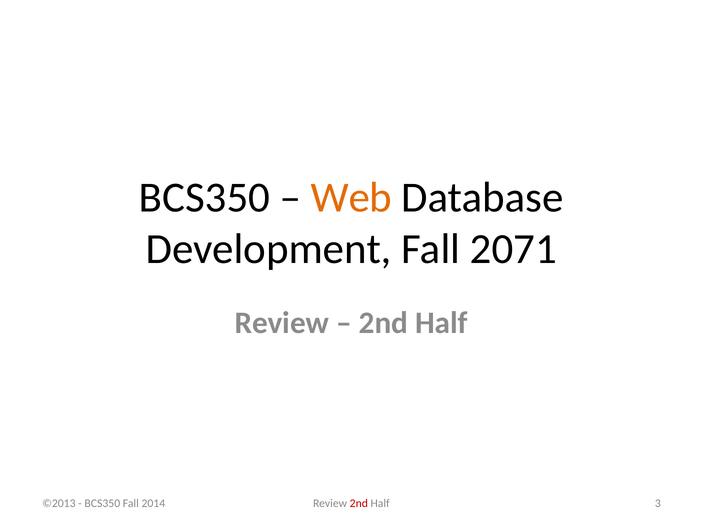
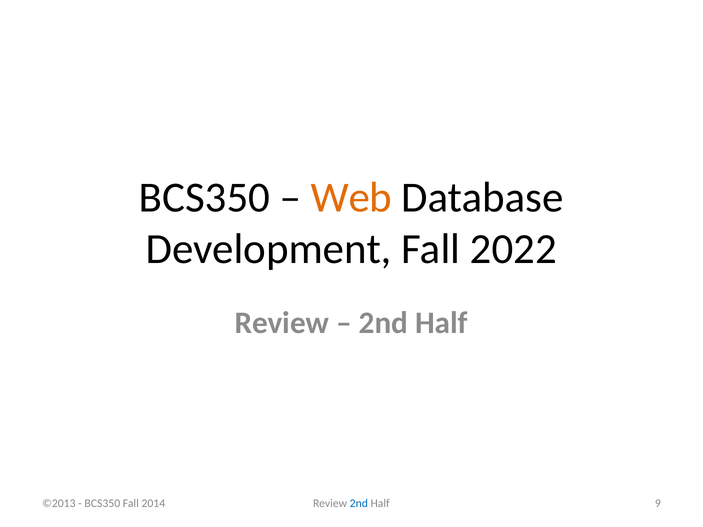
2071: 2071 -> 2022
2nd at (359, 503) colour: red -> blue
3: 3 -> 9
